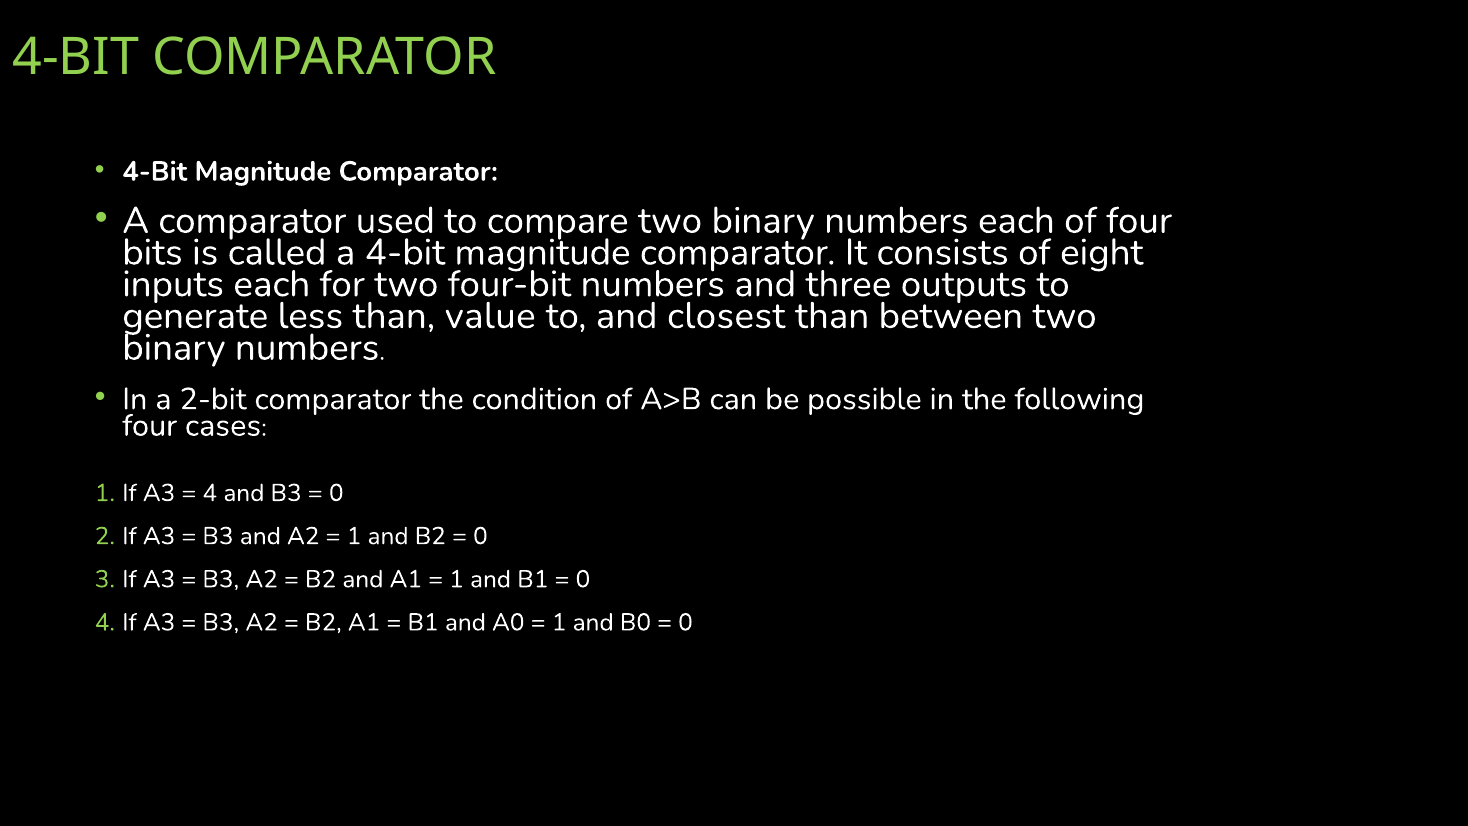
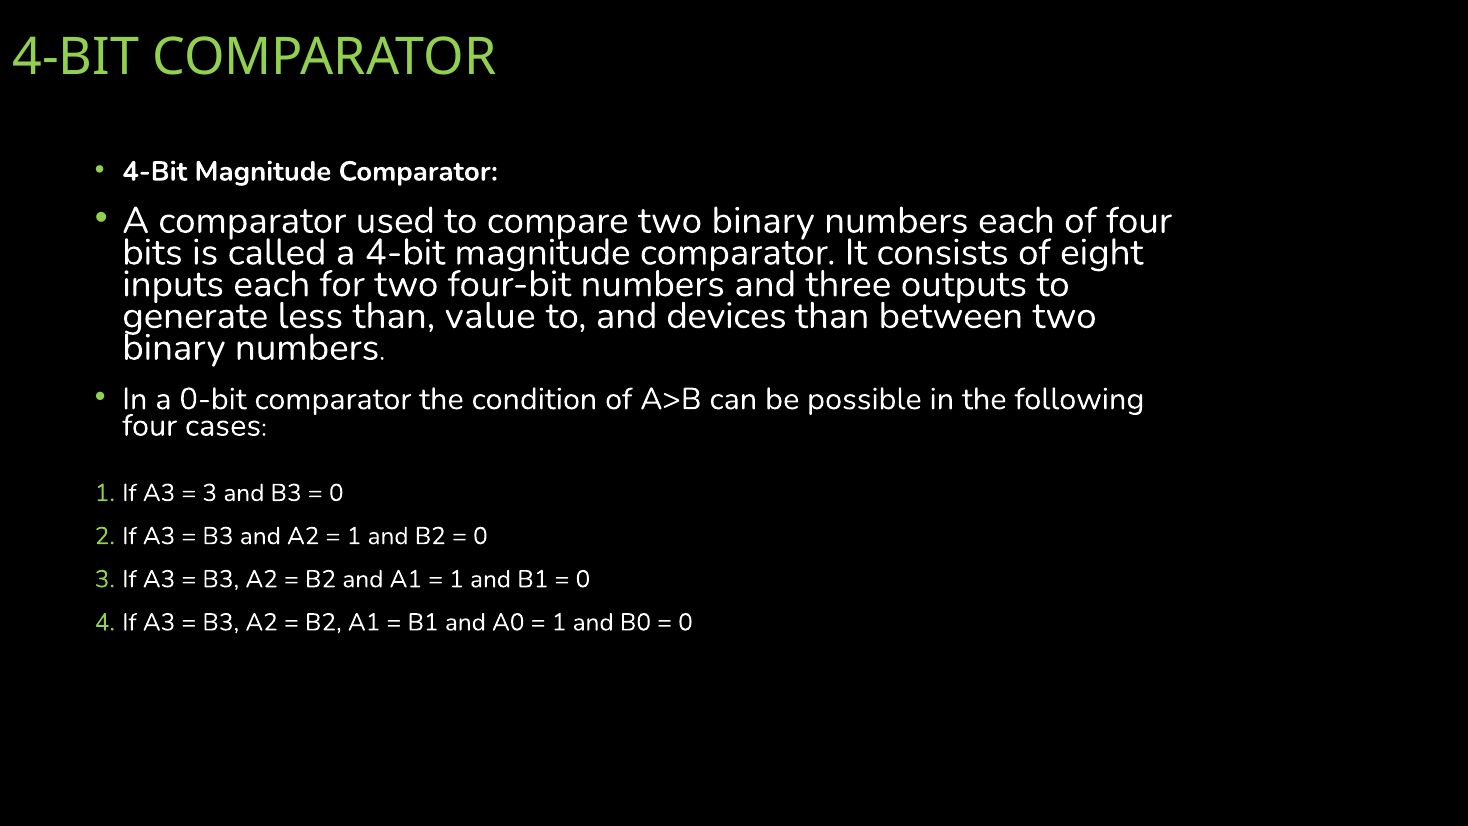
closest: closest -> devices
2-bit: 2-bit -> 0-bit
4 at (210, 493): 4 -> 3
